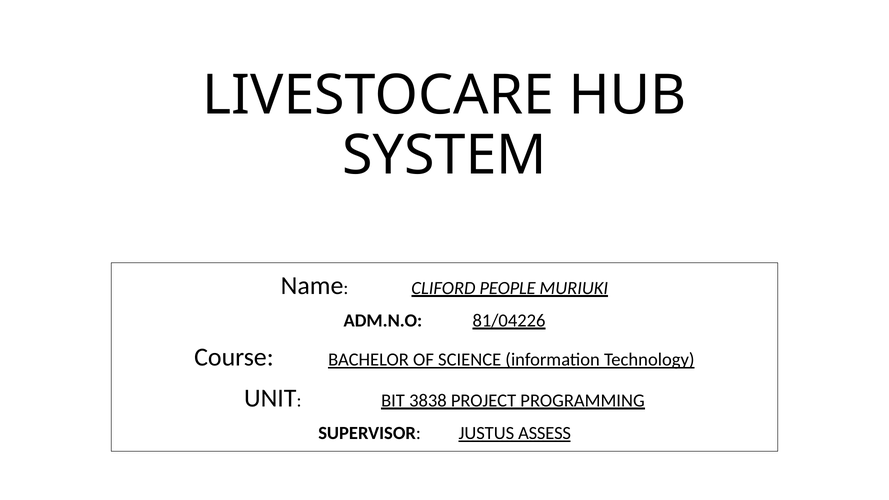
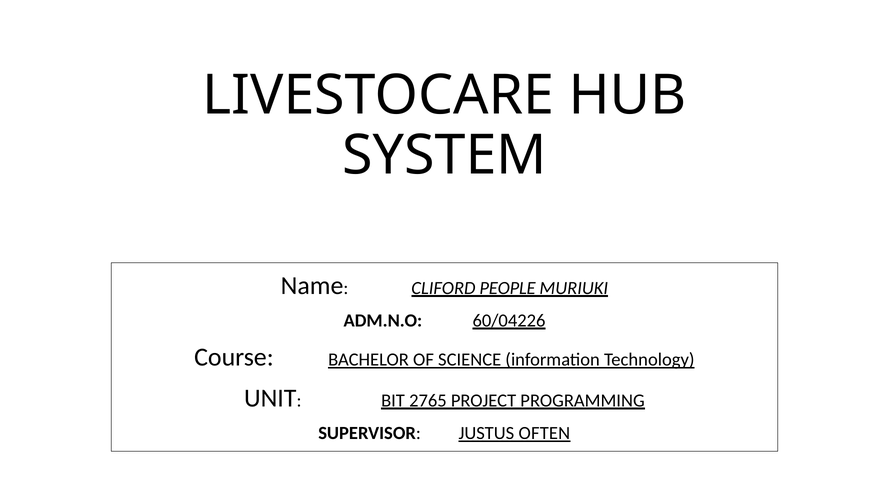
81/04226: 81/04226 -> 60/04226
3838: 3838 -> 2765
ASSESS: ASSESS -> OFTEN
